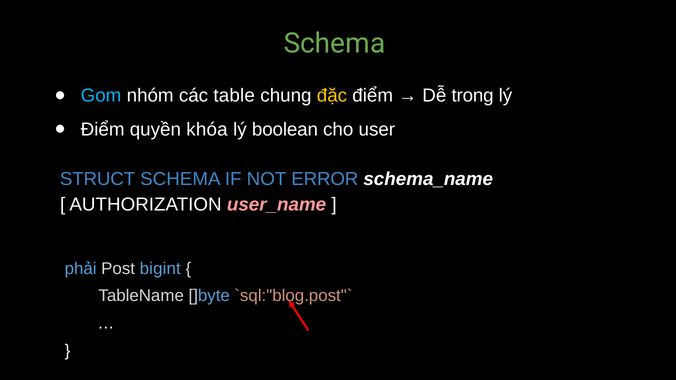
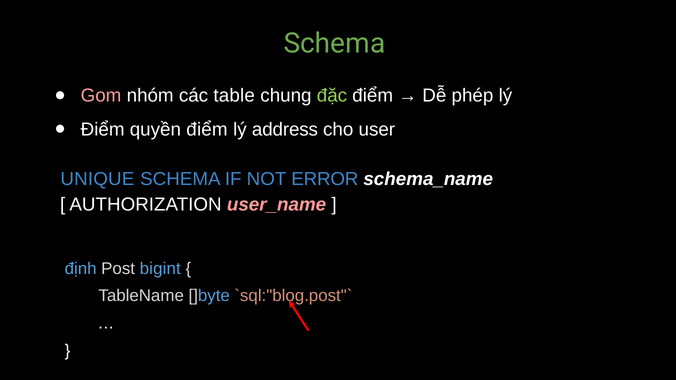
Gom colour: light blue -> pink
đặc colour: yellow -> light green
trong: trong -> phép
quyền khóa: khóa -> điểm
boolean: boolean -> address
STRUCT: STRUCT -> UNIQUE
phải: phải -> định
